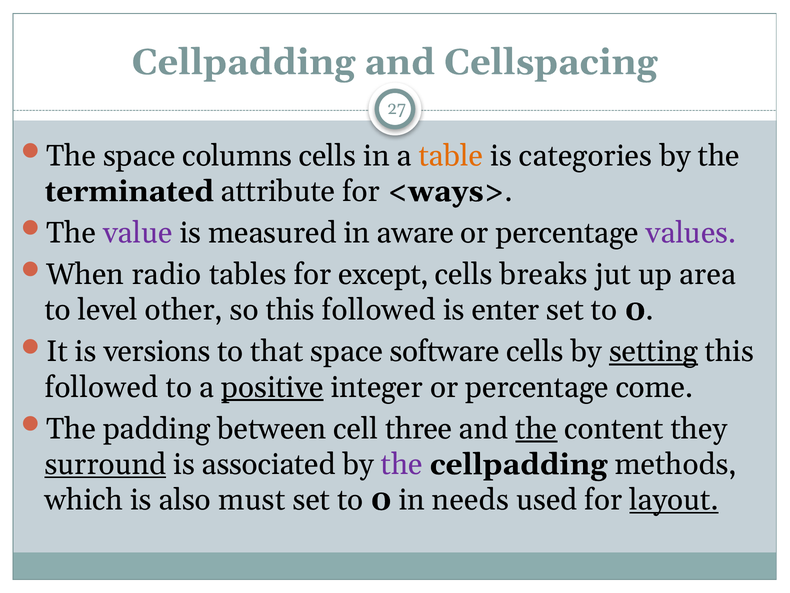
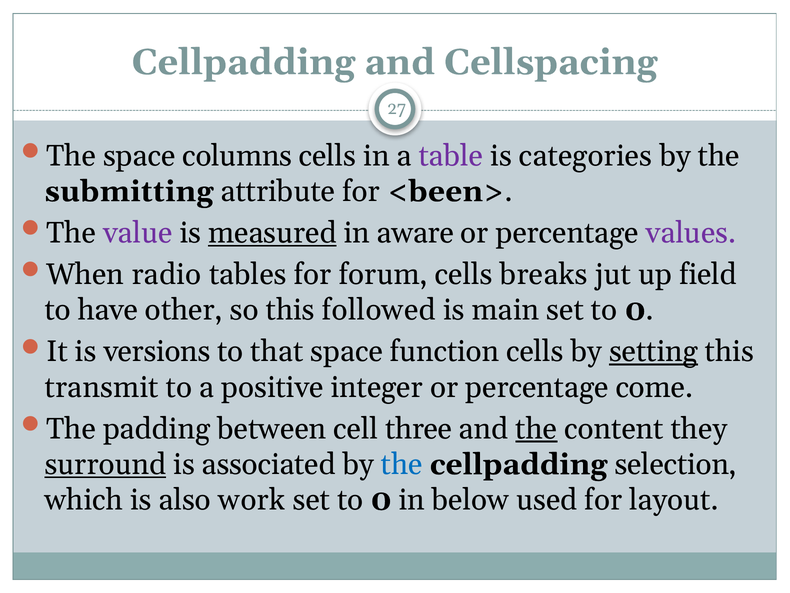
table colour: orange -> purple
terminated: terminated -> submitting
<ways>: <ways> -> <been>
measured underline: none -> present
except: except -> forum
area: area -> field
level: level -> have
enter: enter -> main
software: software -> function
followed at (102, 387): followed -> transmit
positive underline: present -> none
the at (402, 464) colour: purple -> blue
methods: methods -> selection
must: must -> work
needs: needs -> below
layout underline: present -> none
